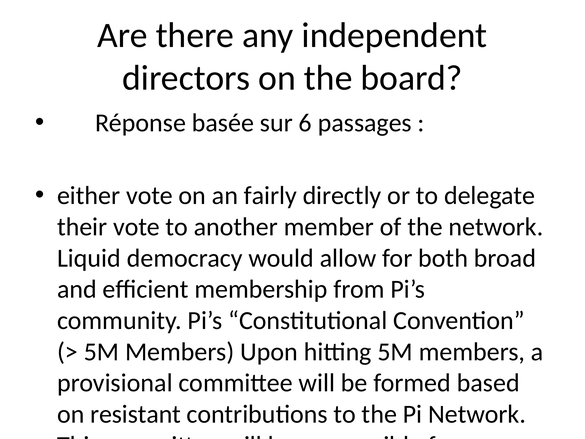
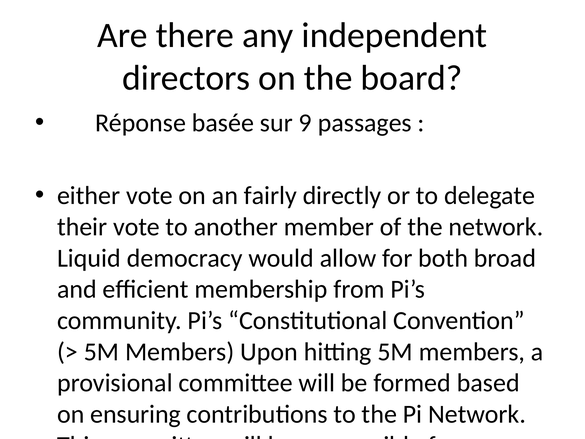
6: 6 -> 9
resistant: resistant -> ensuring
